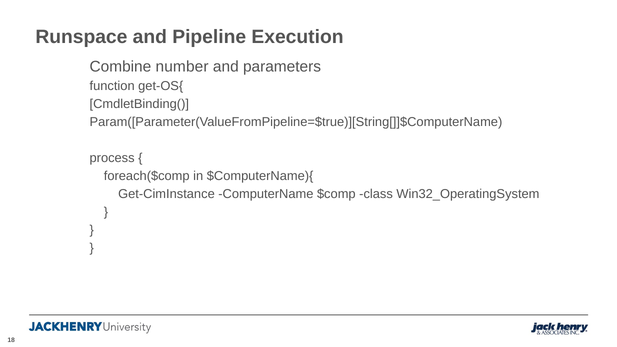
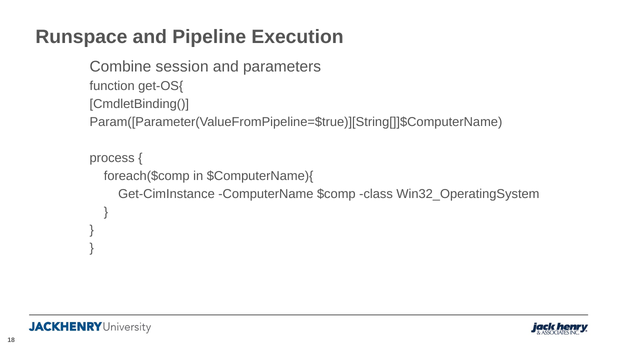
number: number -> session
